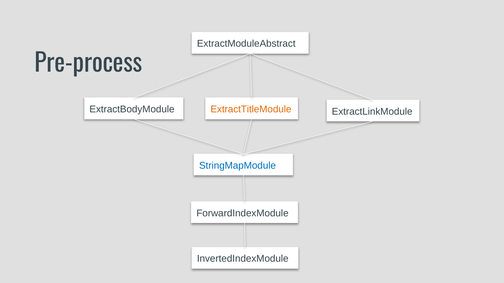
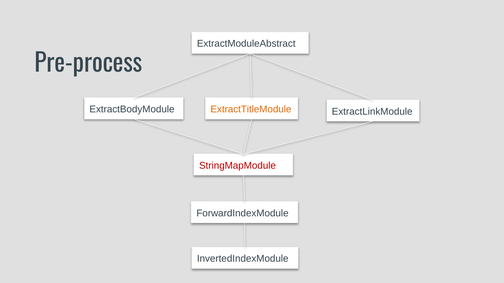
StringMapModule colour: blue -> red
